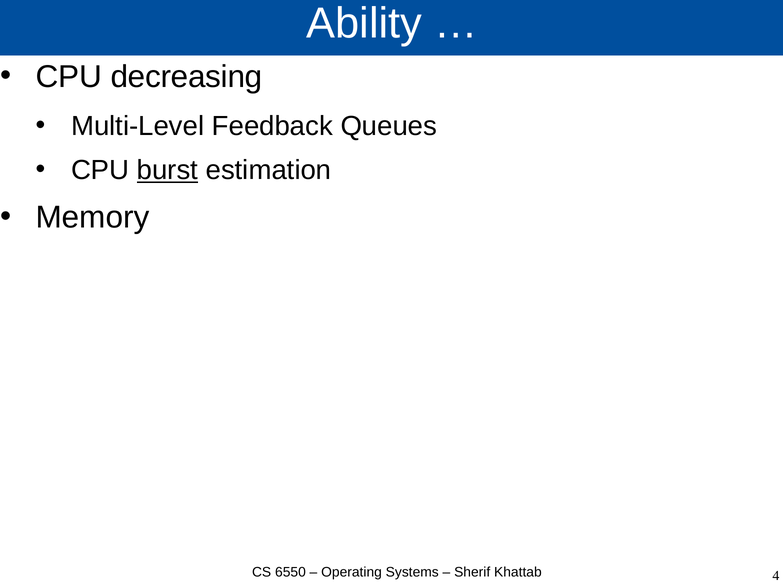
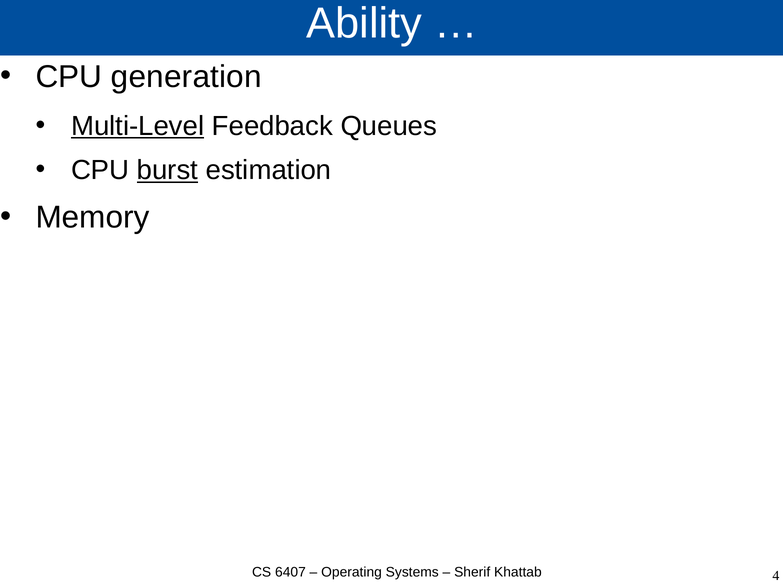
decreasing: decreasing -> generation
Multi-Level underline: none -> present
6550: 6550 -> 6407
